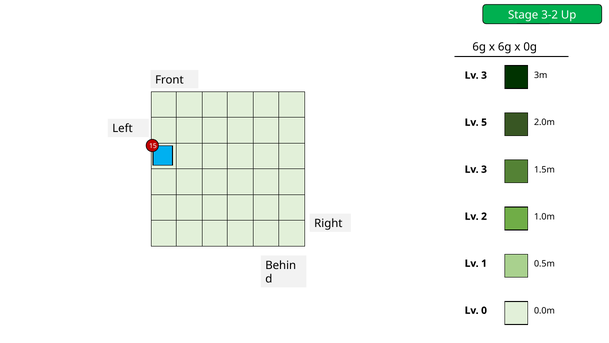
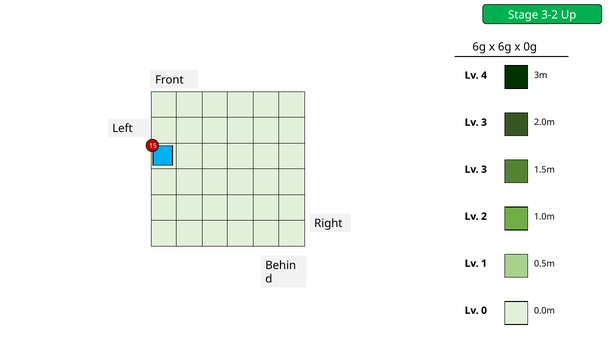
3 at (484, 75): 3 -> 4
5 at (484, 122): 5 -> 3
